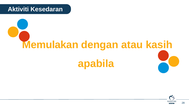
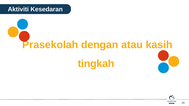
Memulakan: Memulakan -> Prasekolah
apabila: apabila -> tingkah
